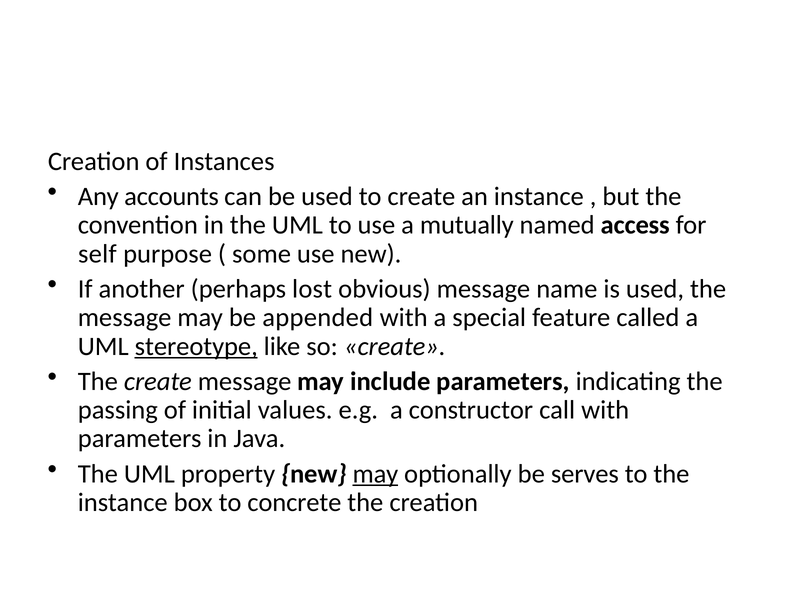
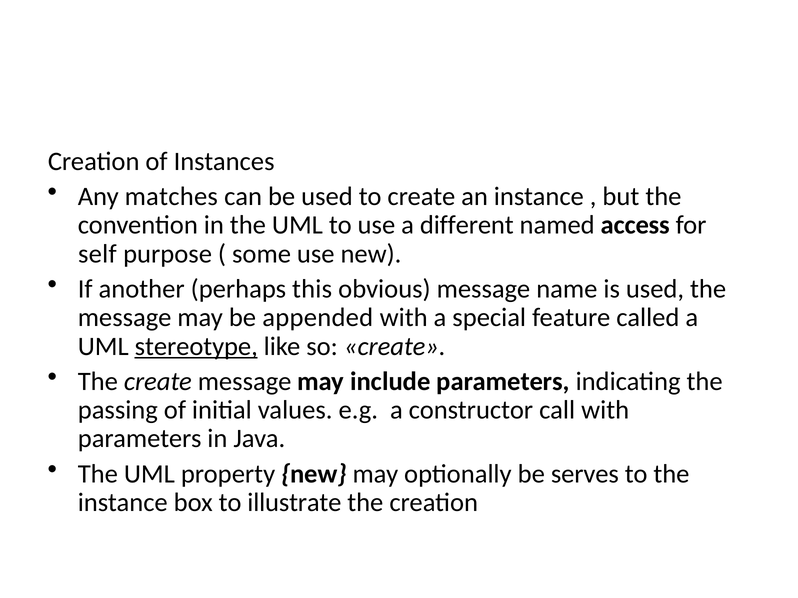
accounts: accounts -> matches
mutually: mutually -> different
lost: lost -> this
may at (375, 474) underline: present -> none
concrete: concrete -> illustrate
